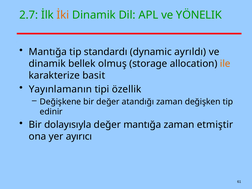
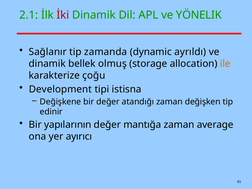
2.7: 2.7 -> 2.1
İki colour: orange -> red
Mantığa at (48, 52): Mantığa -> Sağlanır
standardı: standardı -> zamanda
basit: basit -> çoğu
Yayınlamanın: Yayınlamanın -> Development
özellik: özellik -> istisna
dolayısıyla: dolayısıyla -> yapılarının
etmiştir: etmiştir -> average
